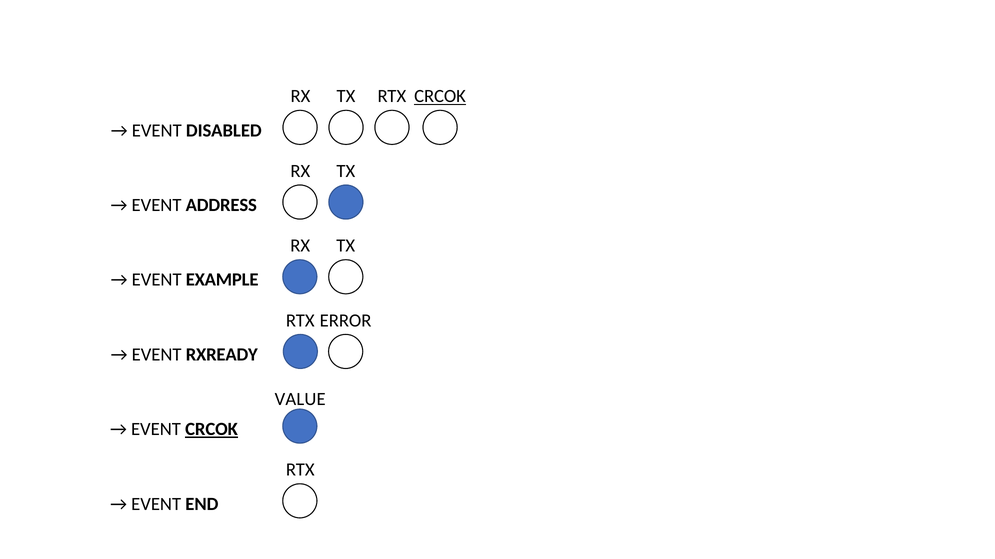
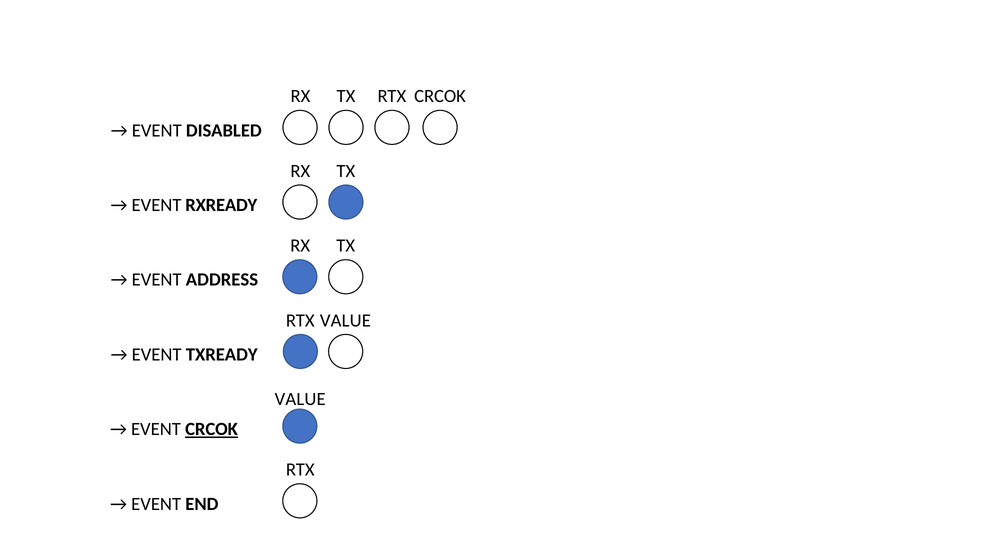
CRCOK at (440, 96) underline: present -> none
ADDRESS: ADDRESS -> RXREADY
EXAMPLE: EXAMPLE -> ADDRESS
RTX ERROR: ERROR -> VALUE
RXREADY: RXREADY -> TXREADY
